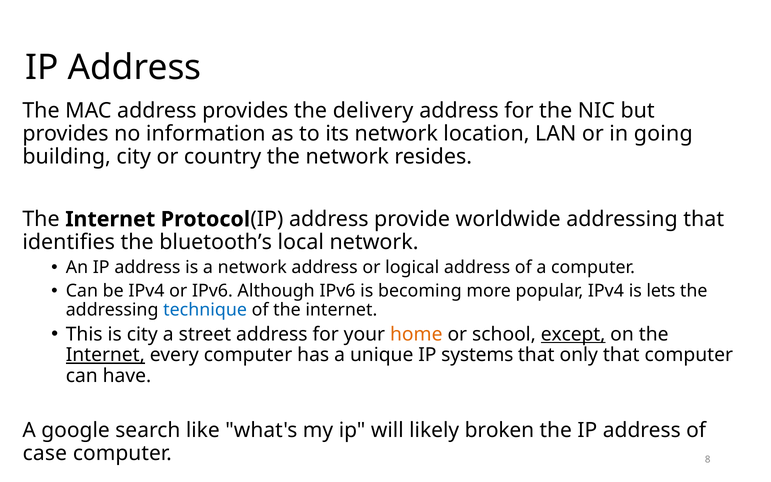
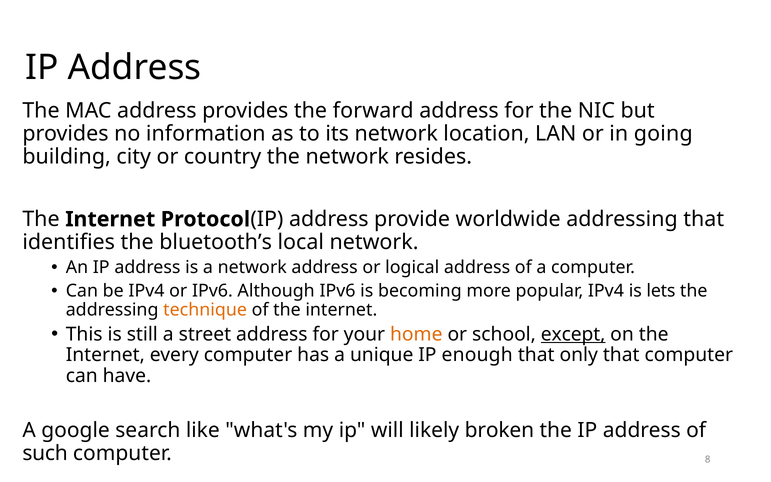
delivery: delivery -> forward
technique colour: blue -> orange
is city: city -> still
Internet at (105, 355) underline: present -> none
systems: systems -> enough
case: case -> such
